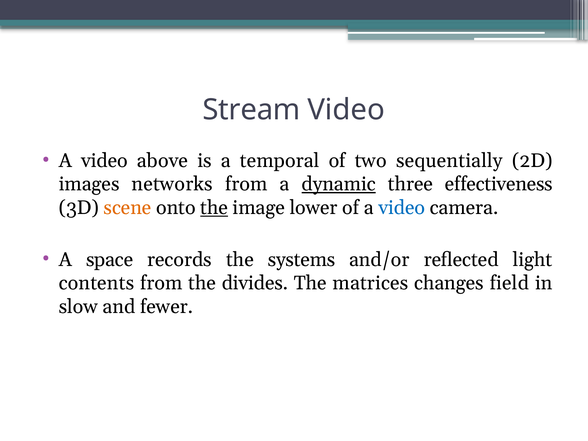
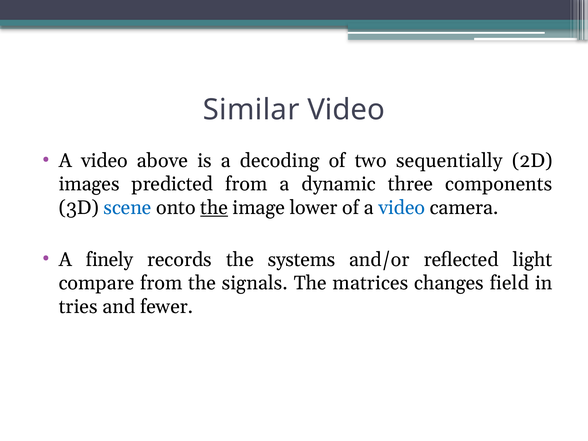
Stream: Stream -> Similar
temporal: temporal -> decoding
networks: networks -> predicted
dynamic underline: present -> none
effectiveness: effectiveness -> components
scene colour: orange -> blue
space: space -> finely
contents: contents -> compare
divides: divides -> signals
slow: slow -> tries
